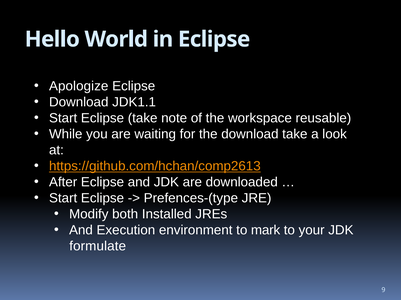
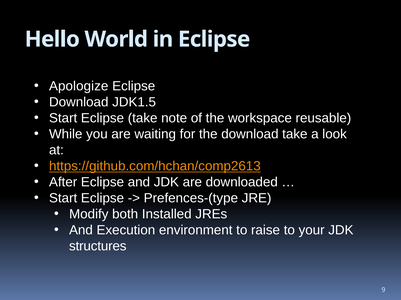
JDK1.1: JDK1.1 -> JDK1.5
mark: mark -> raise
formulate: formulate -> structures
